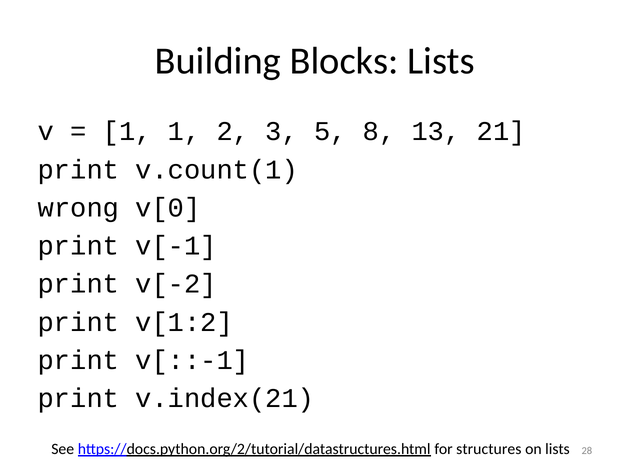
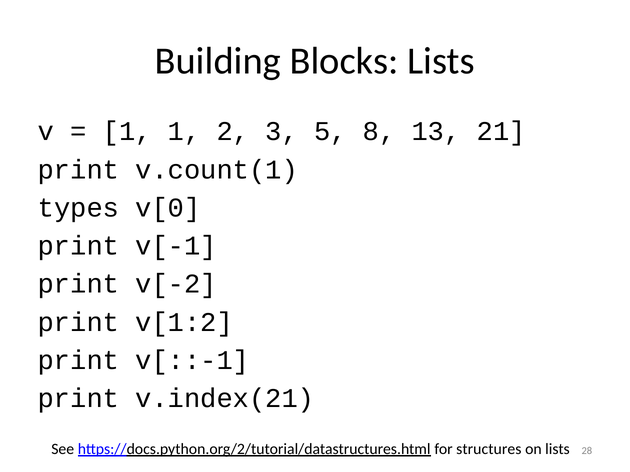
wrong: wrong -> types
